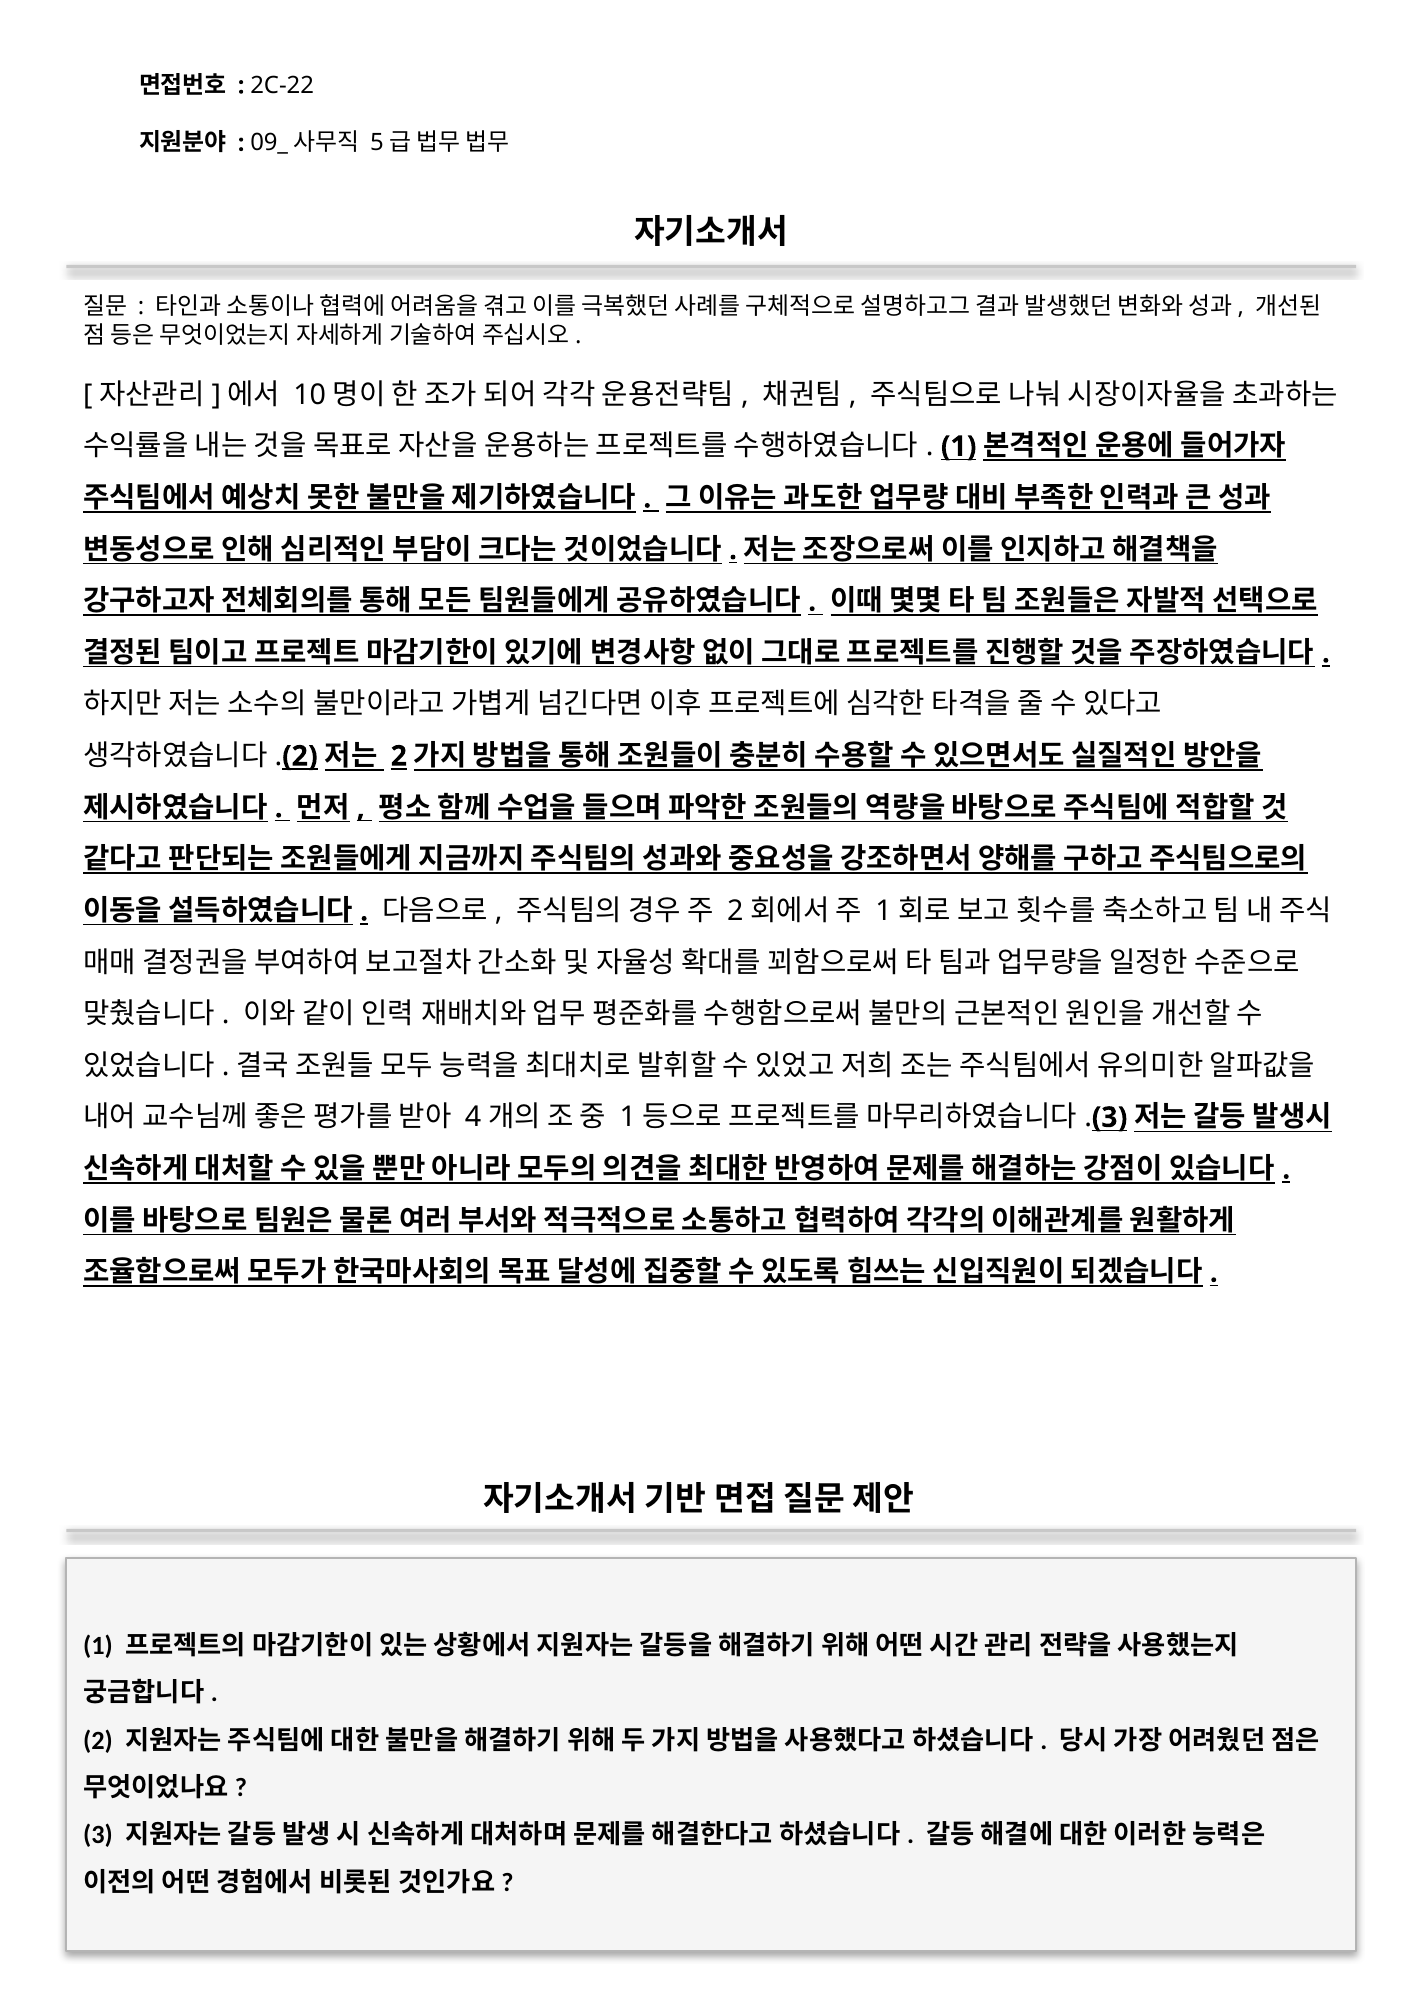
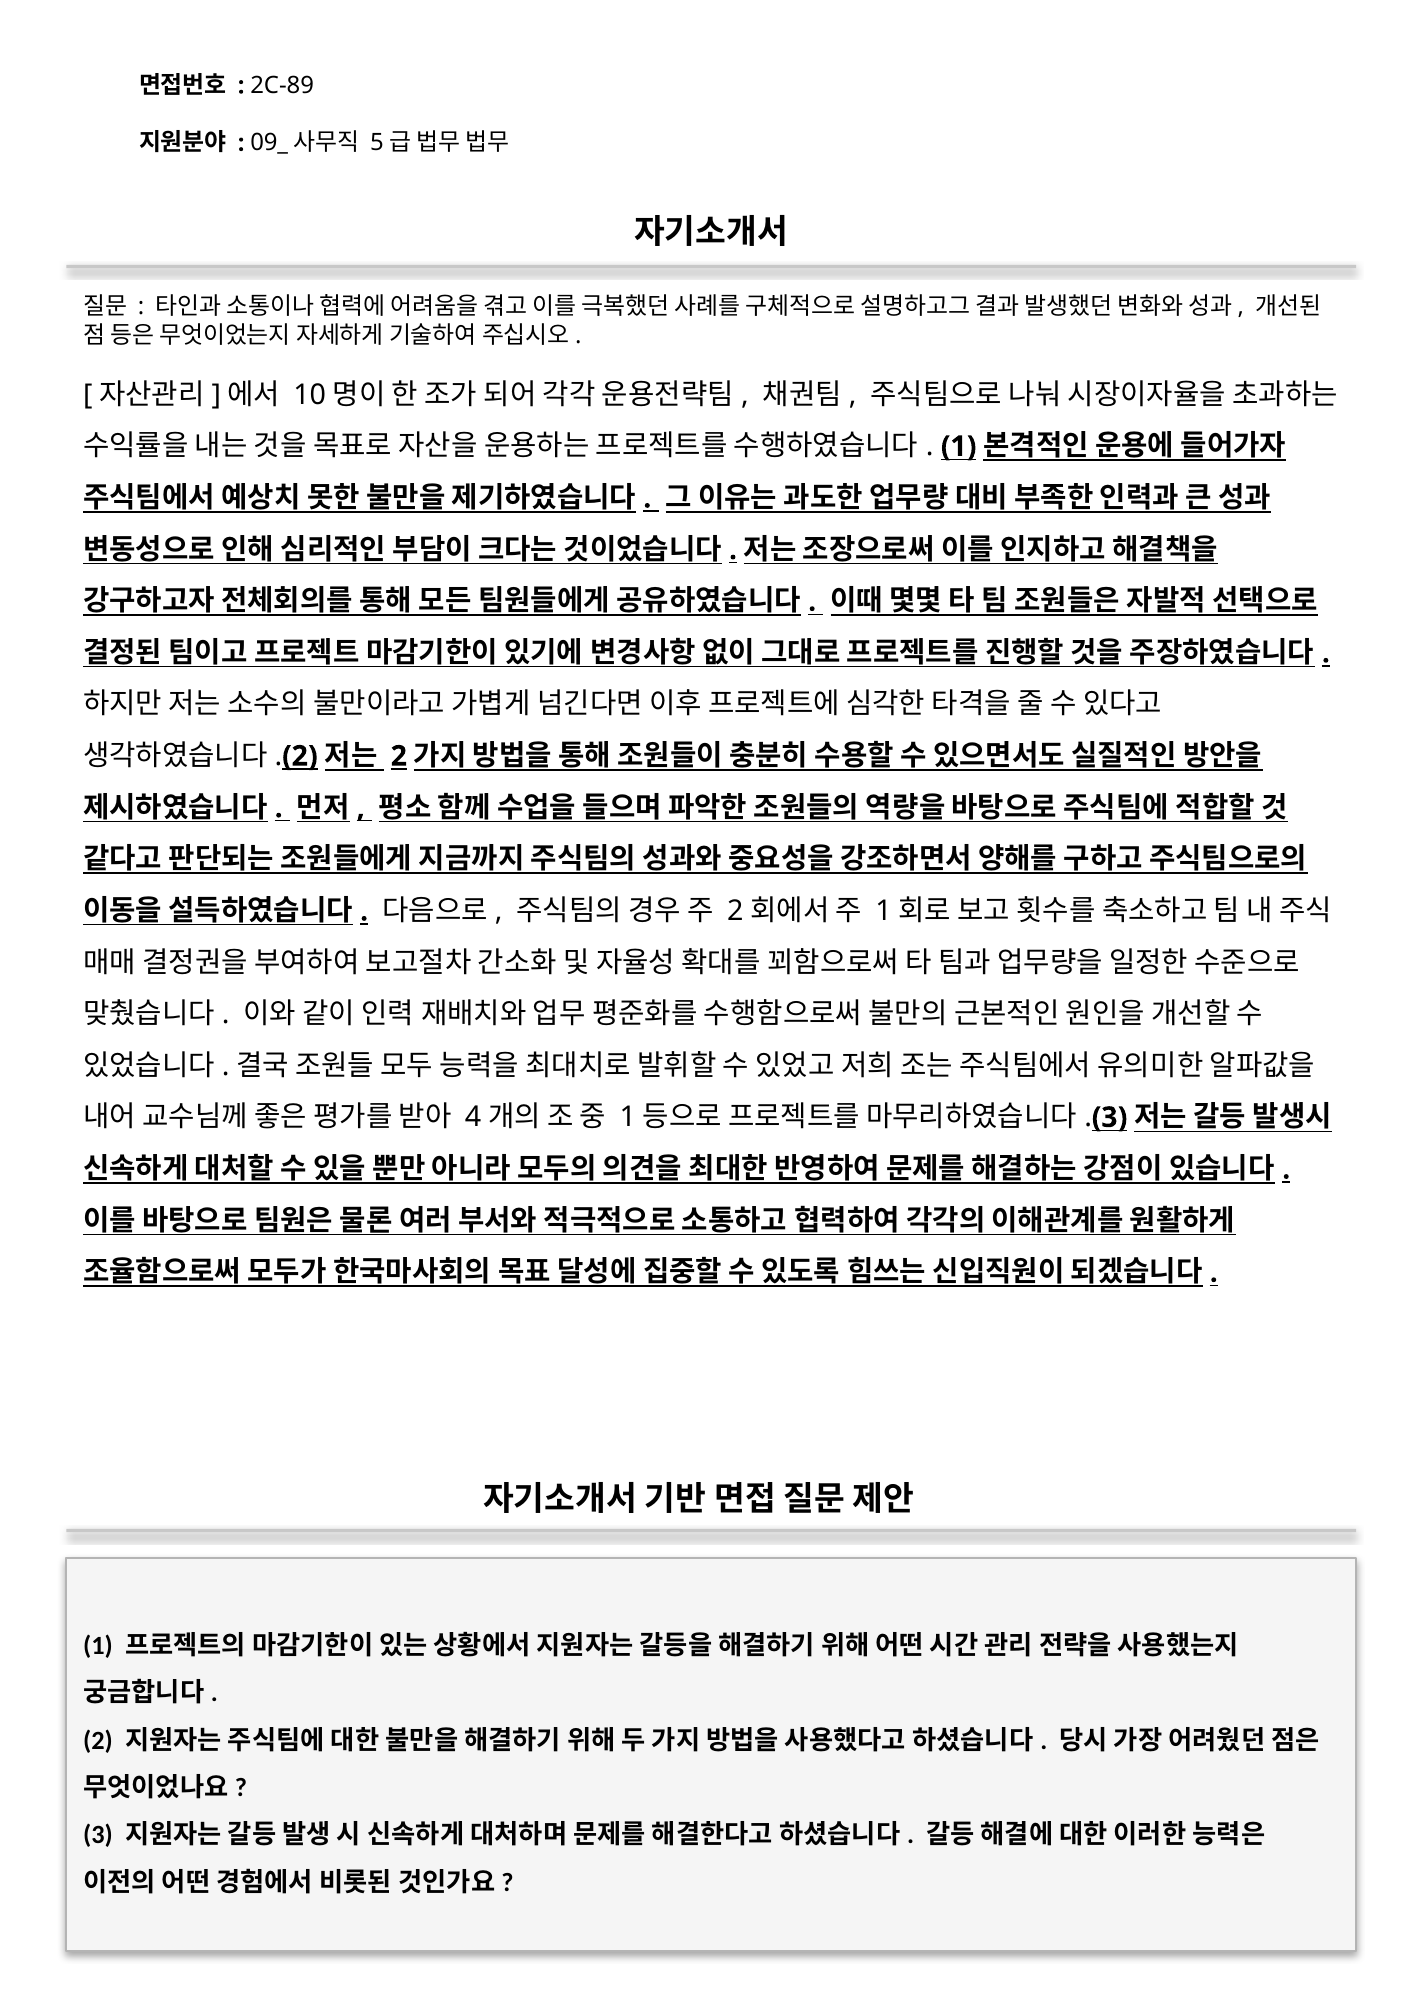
2C-22: 2C-22 -> 2C-89
